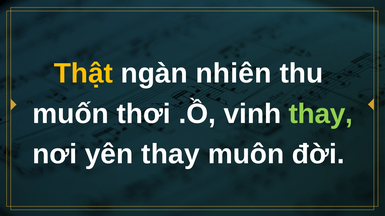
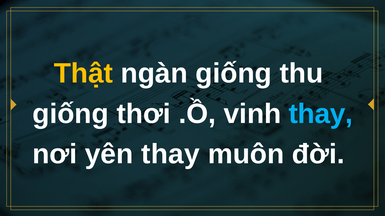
ngàn nhiên: nhiên -> giống
muốn at (71, 114): muốn -> giống
thay at (321, 114) colour: light green -> light blue
